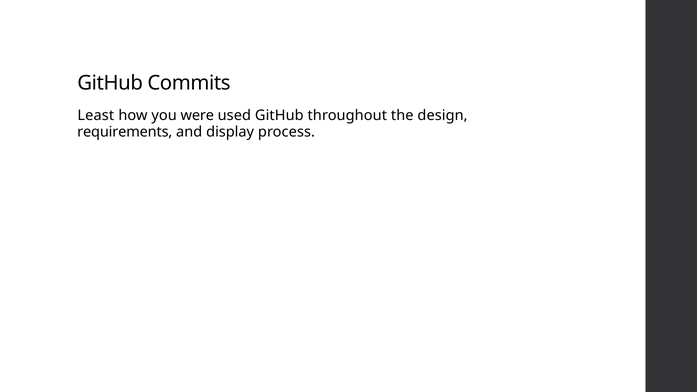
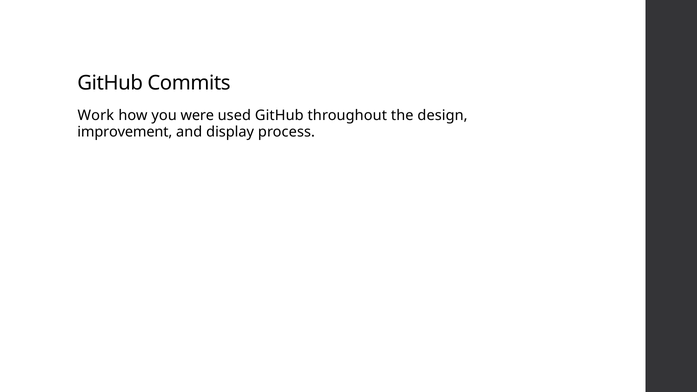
Least: Least -> Work
requirements: requirements -> improvement
